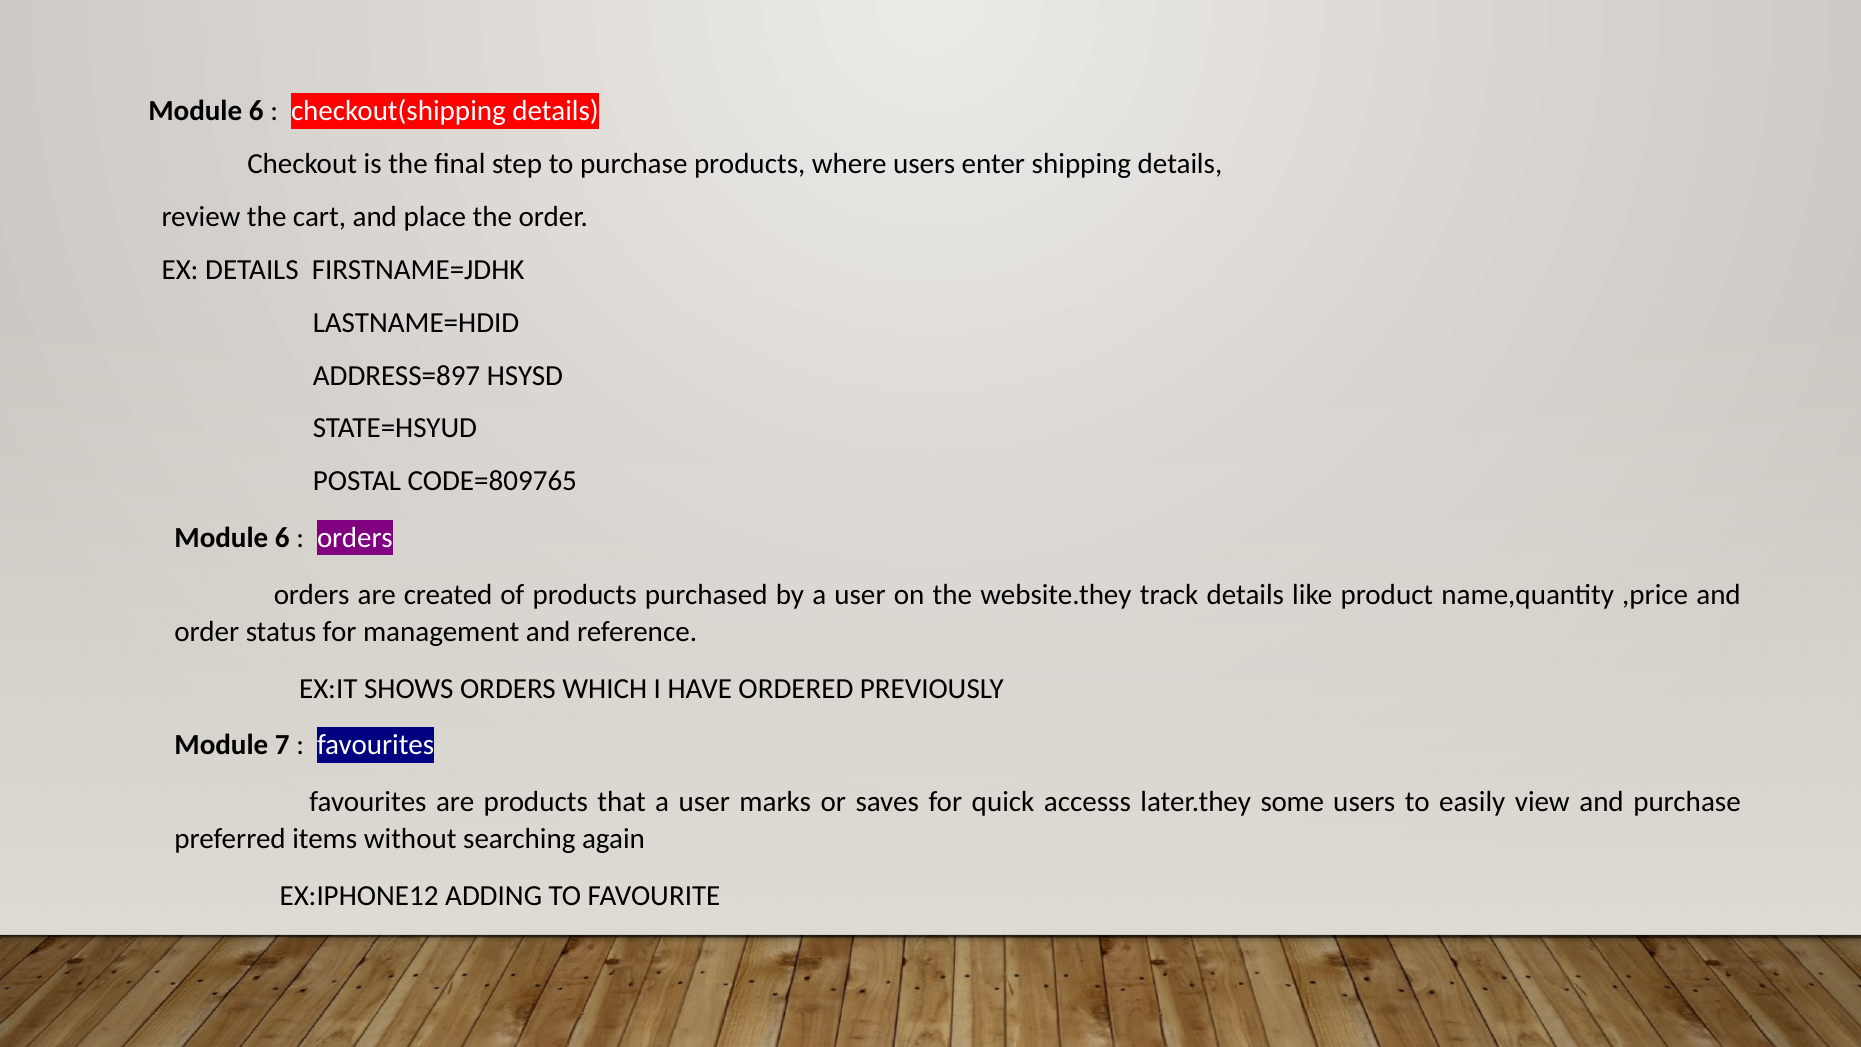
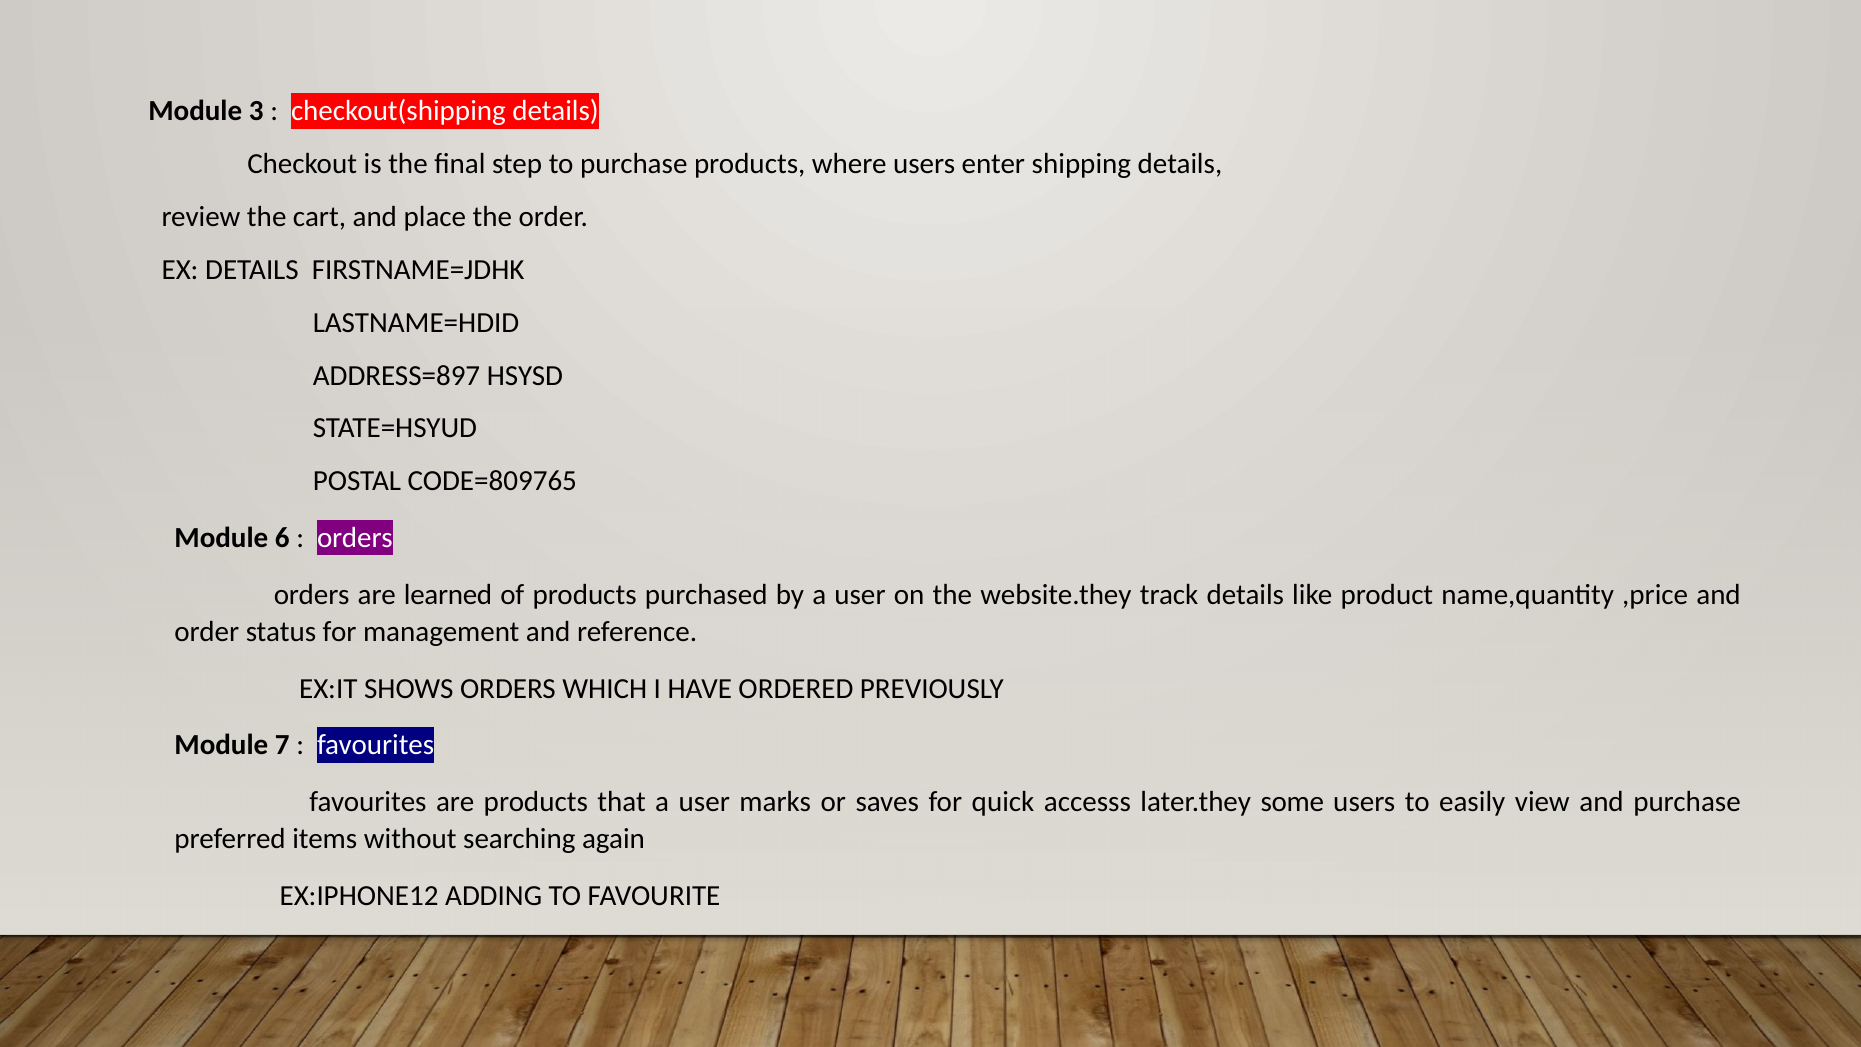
6 at (256, 111): 6 -> 3
created: created -> learned
